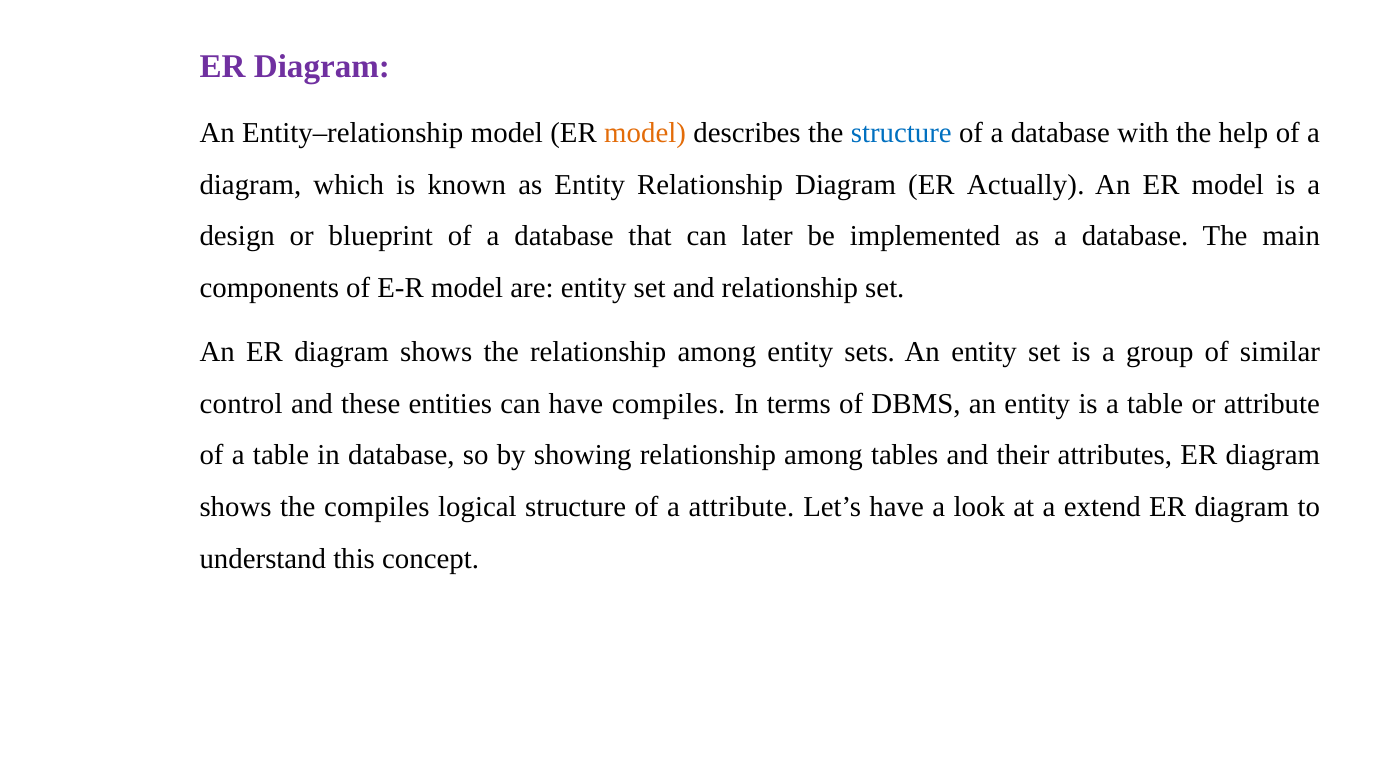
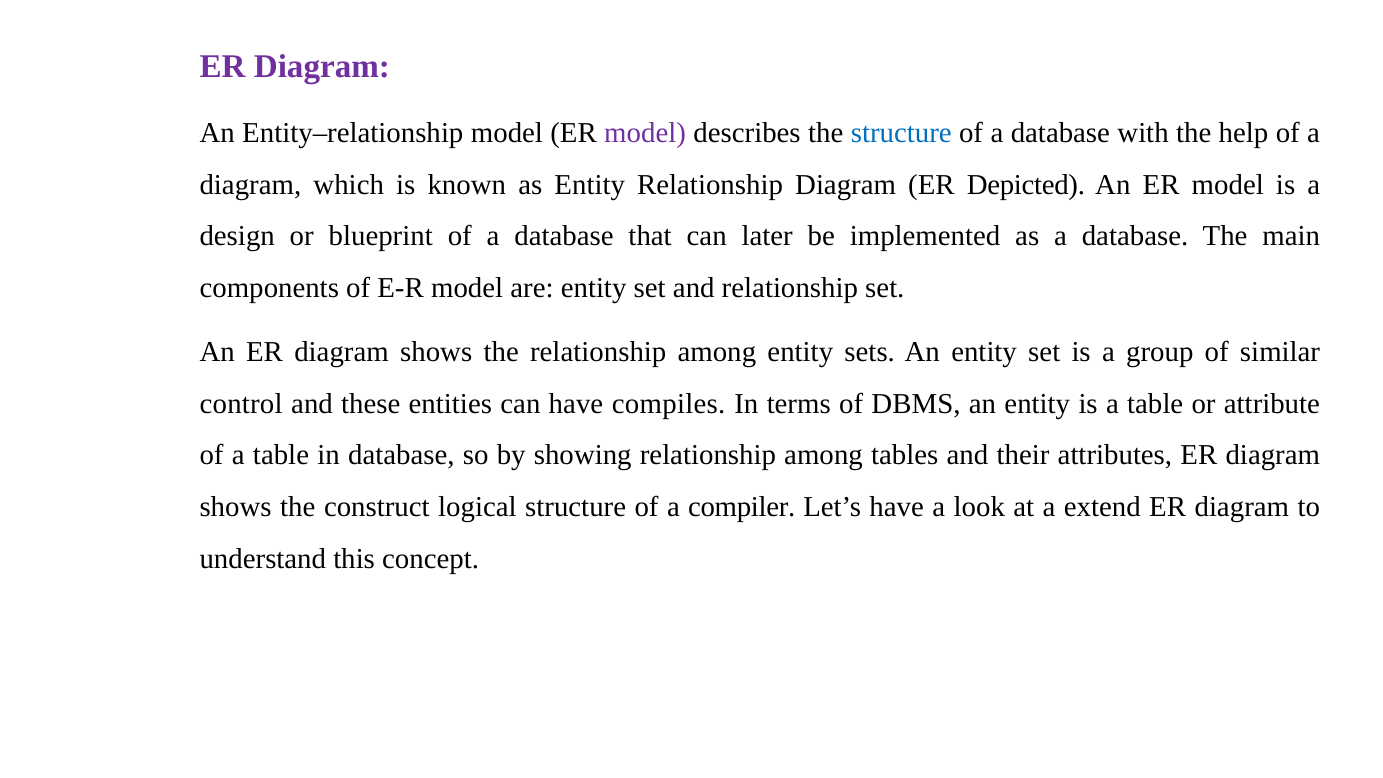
model at (645, 133) colour: orange -> purple
Actually: Actually -> Depicted
the compiles: compiles -> construct
a attribute: attribute -> compiler
